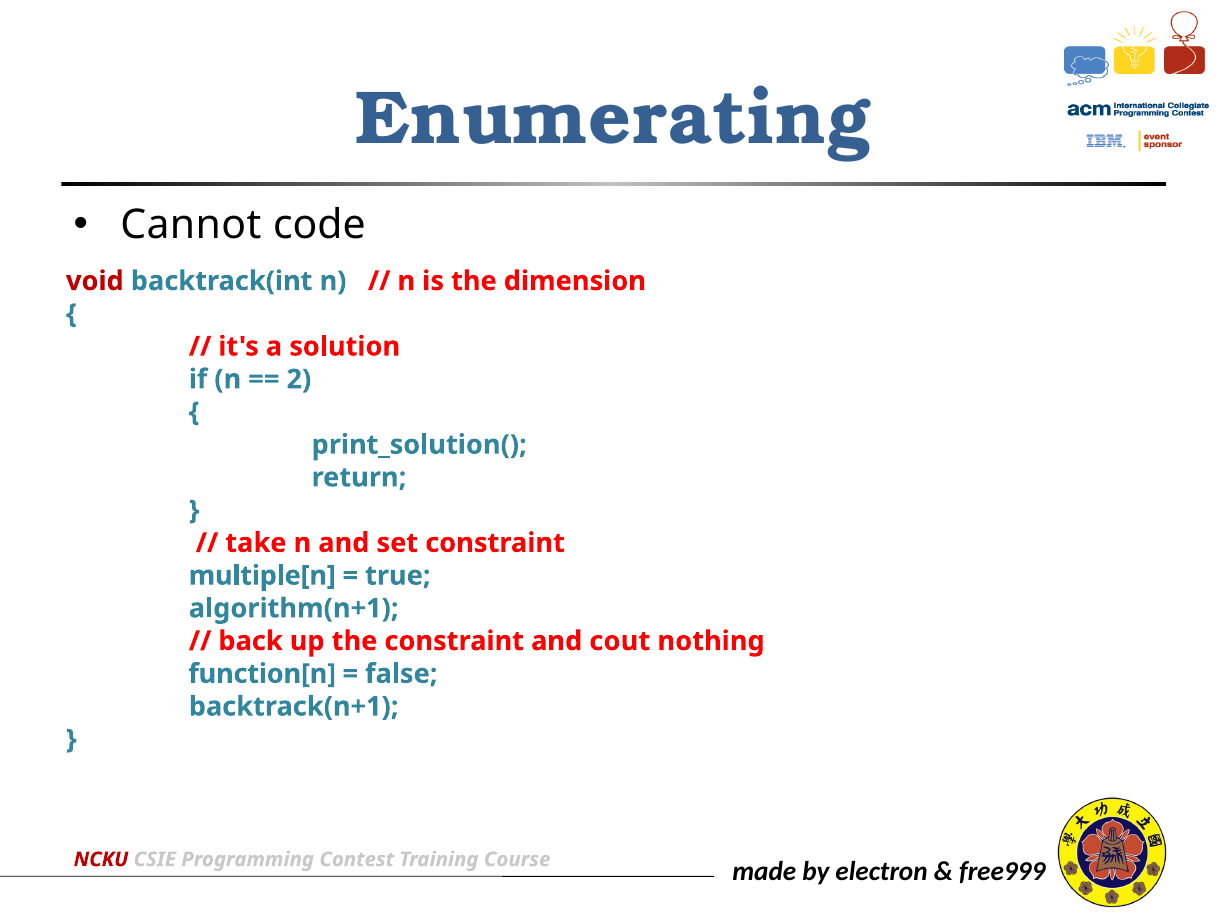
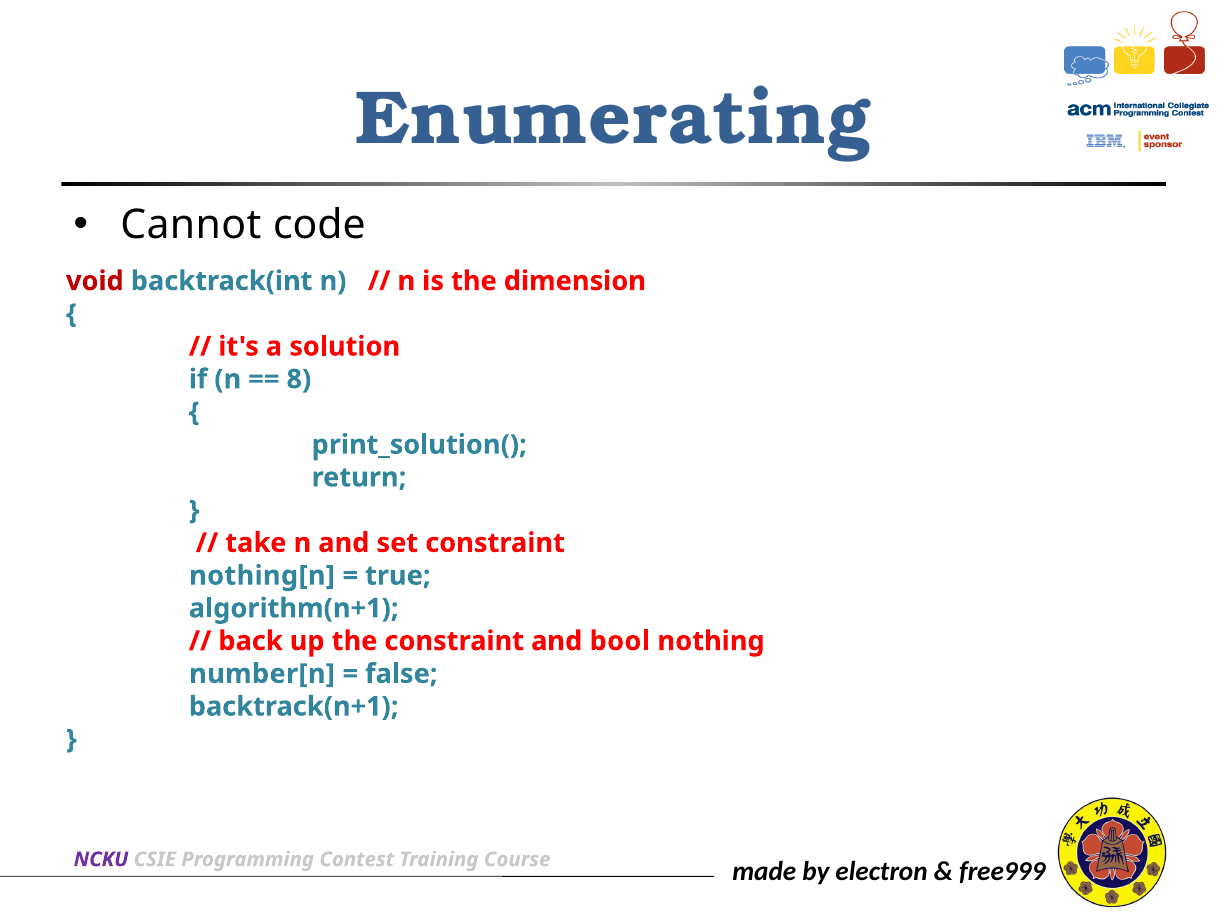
2: 2 -> 8
multiple[n: multiple[n -> nothing[n
cout: cout -> bool
function[n: function[n -> number[n
NCKU colour: red -> purple
